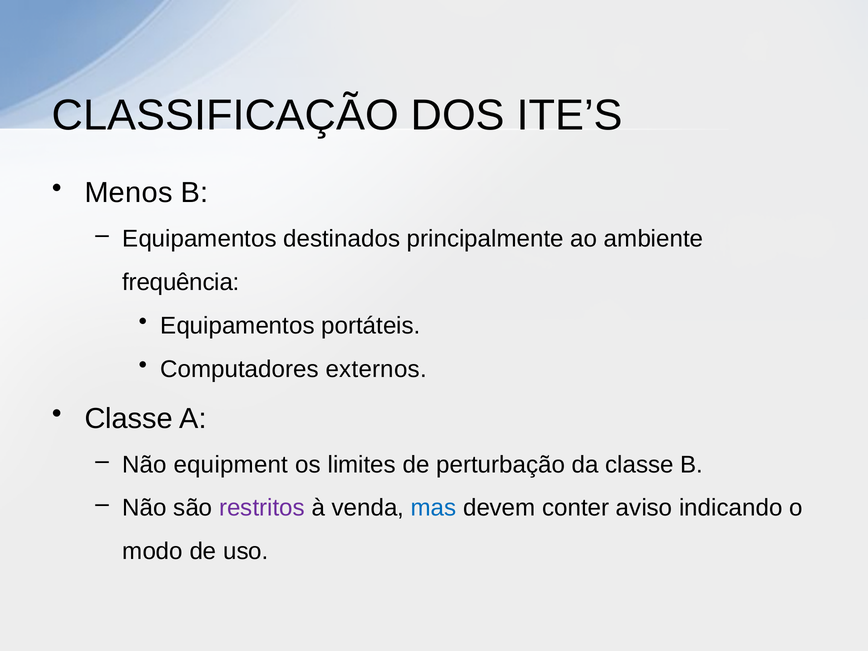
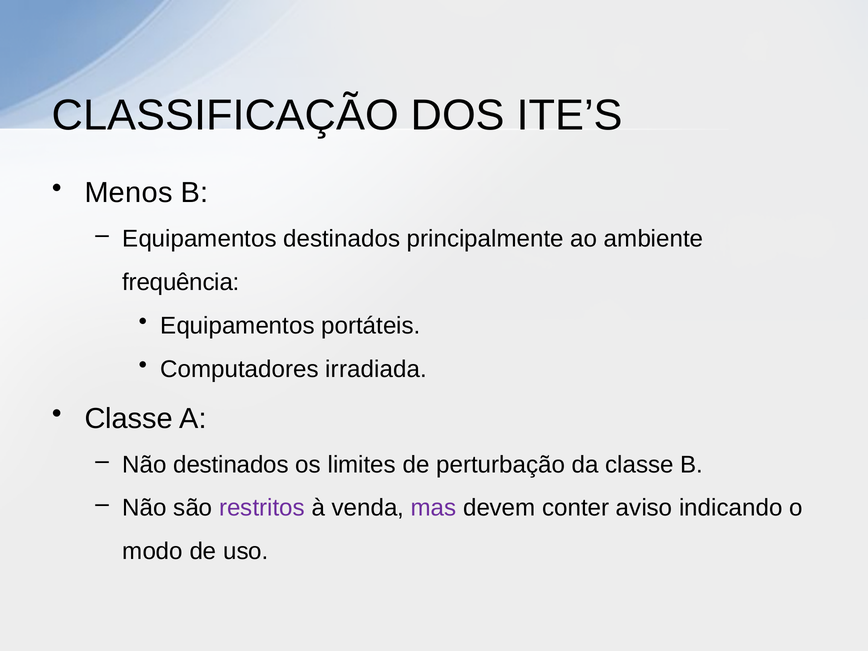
externos: externos -> irradiada
Não equipment: equipment -> destinados
mas colour: blue -> purple
